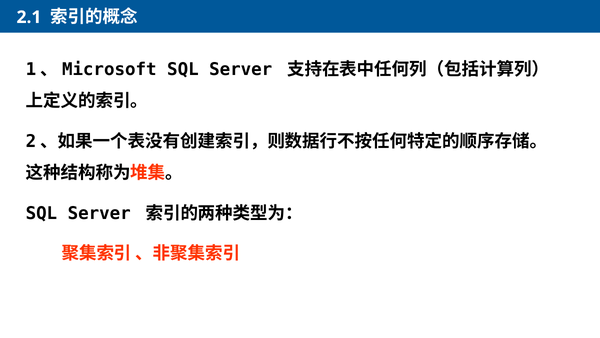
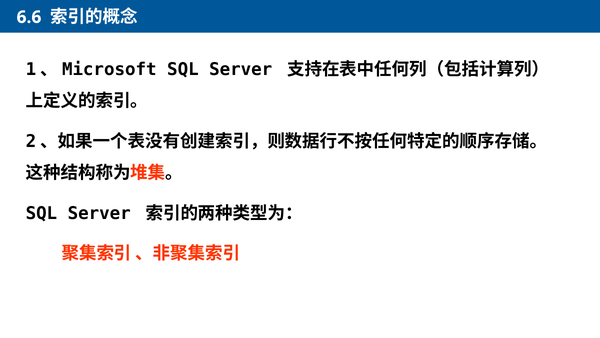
2.1: 2.1 -> 6.6
